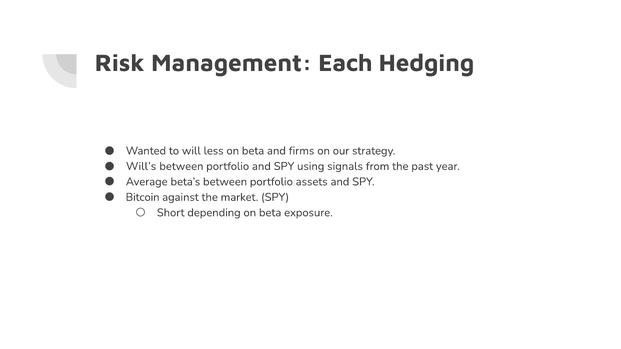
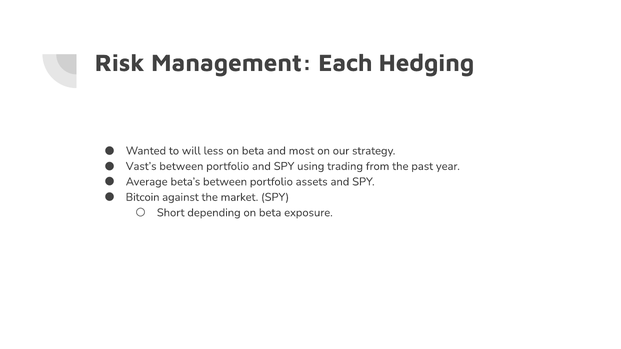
firms: firms -> most
Will’s: Will’s -> Vast’s
signals: signals -> trading
